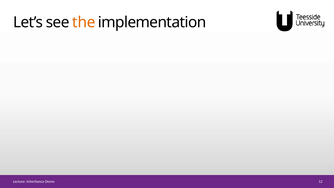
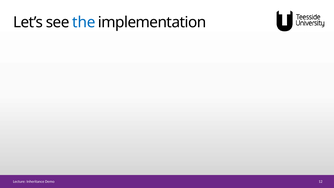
the colour: orange -> blue
